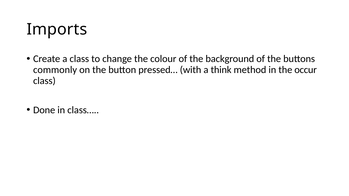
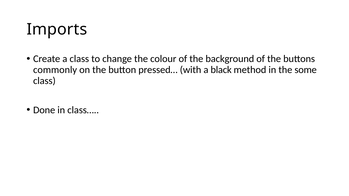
think: think -> black
occur: occur -> some
